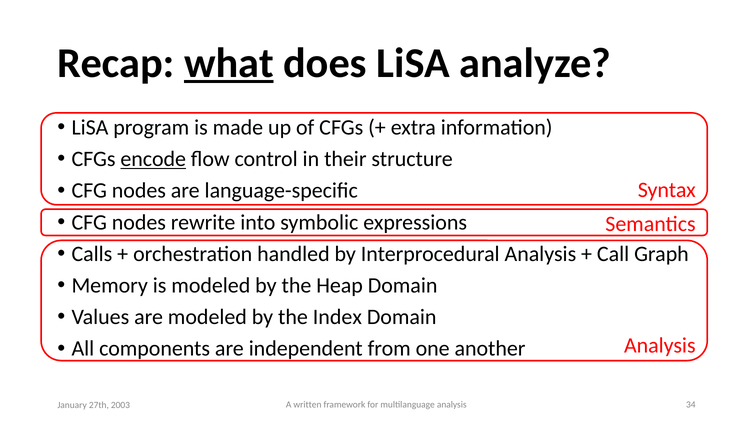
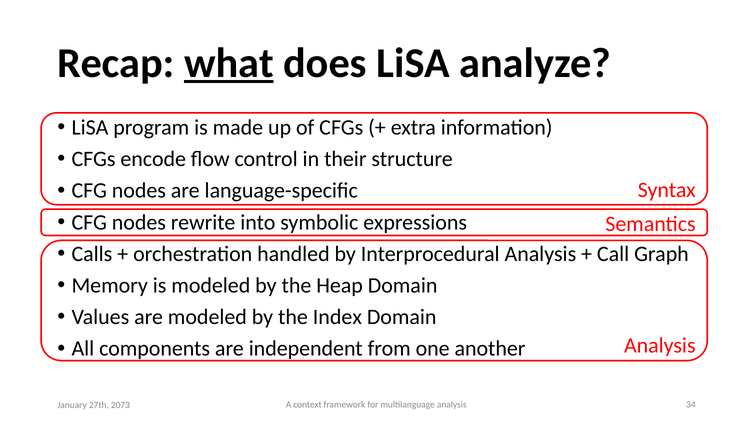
encode underline: present -> none
written: written -> context
2003: 2003 -> 2073
